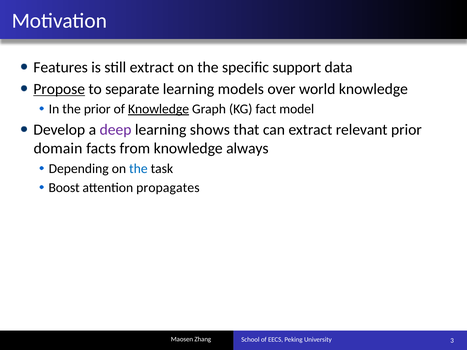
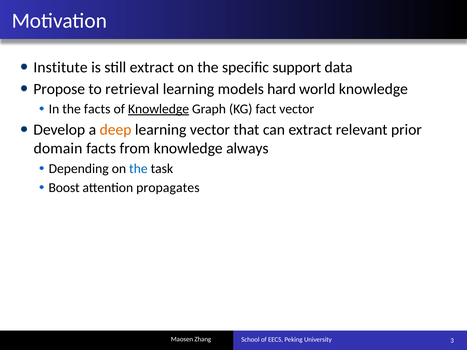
Features: Features -> Institute
Propose underline: present -> none
separate: separate -> retrieval
over: over -> hard
the prior: prior -> facts
fact model: model -> vector
deep colour: purple -> orange
learning shows: shows -> vector
